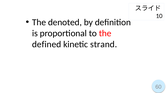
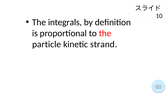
denoted: denoted -> integrals
defined: defined -> particle
